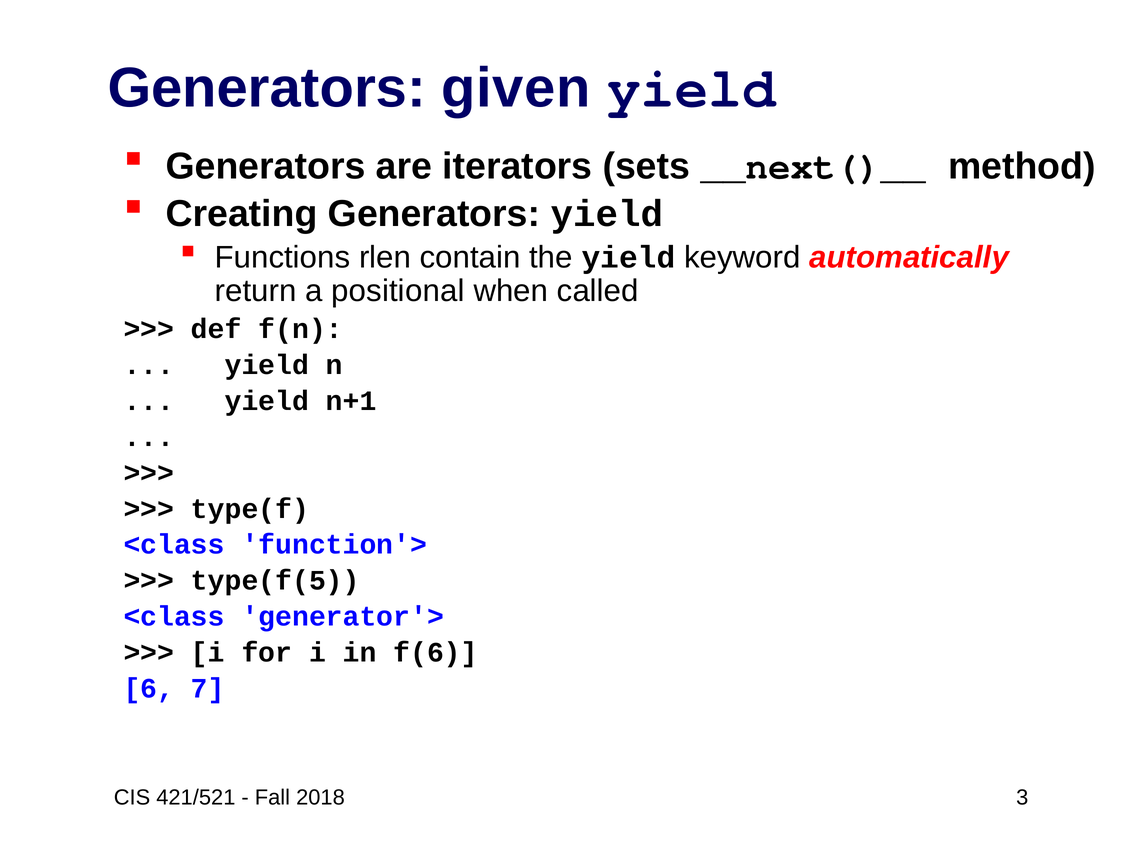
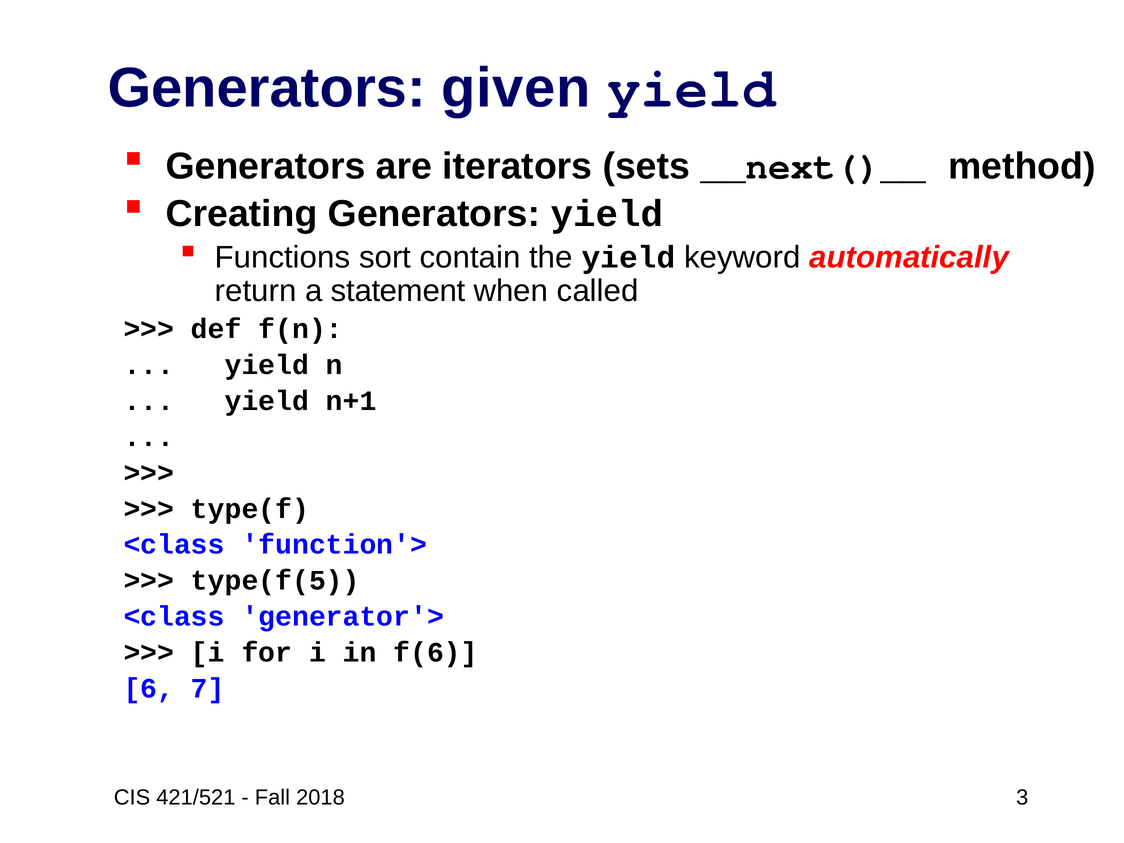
rlen: rlen -> sort
positional: positional -> statement
